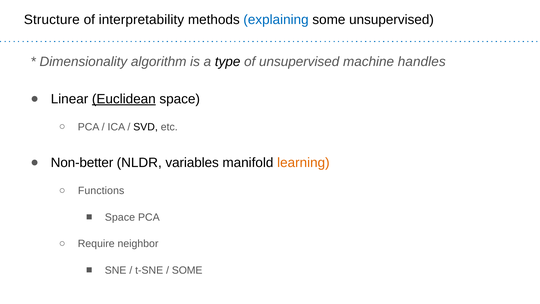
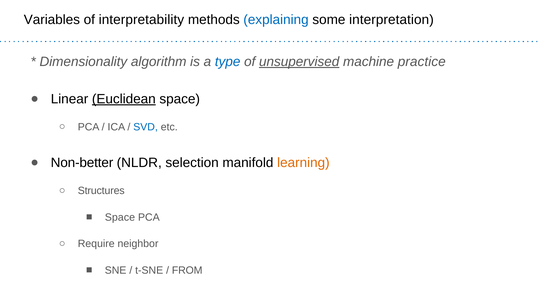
Structure: Structure -> Variables
some unsupervised: unsupervised -> interpretation
type colour: black -> blue
unsupervised at (299, 62) underline: none -> present
handles: handles -> practice
SVD colour: black -> blue
variables: variables -> selection
Functions: Functions -> Structures
SOME at (187, 270): SOME -> FROM
